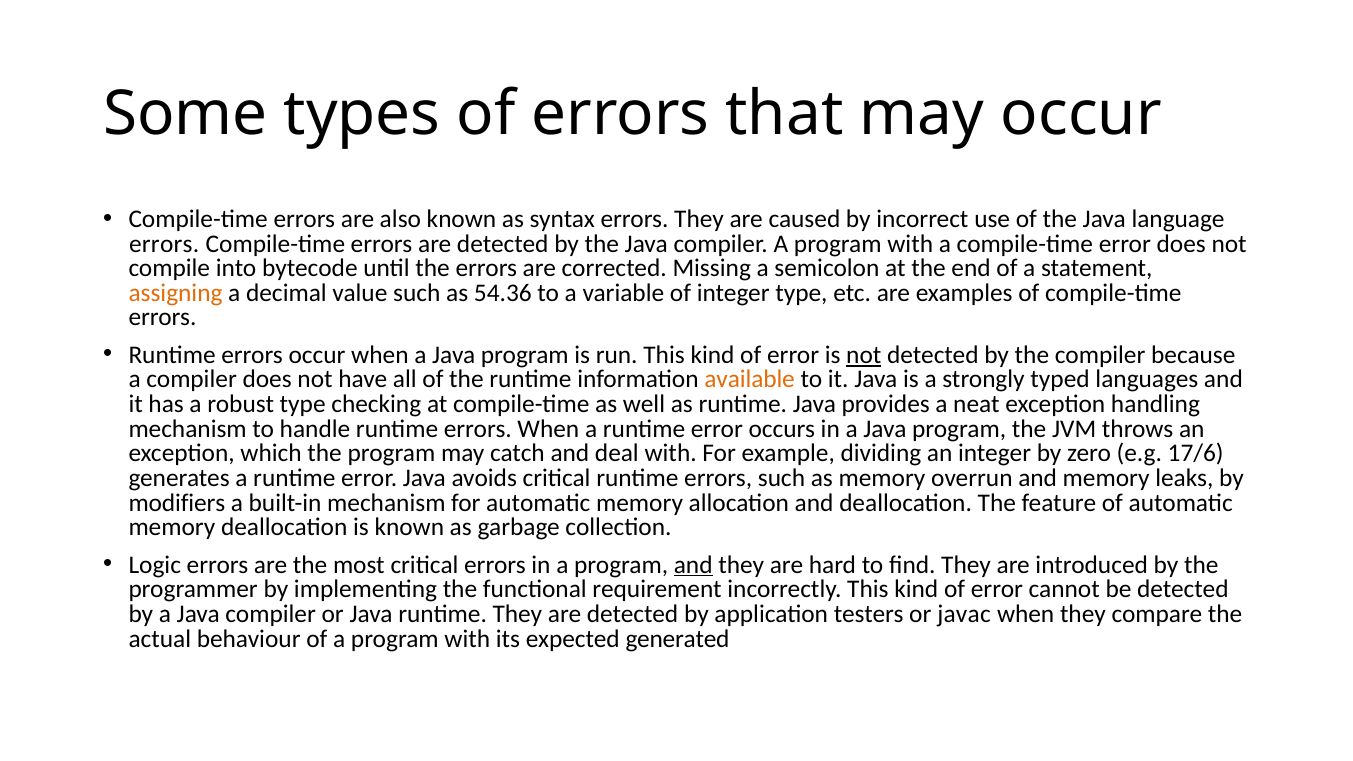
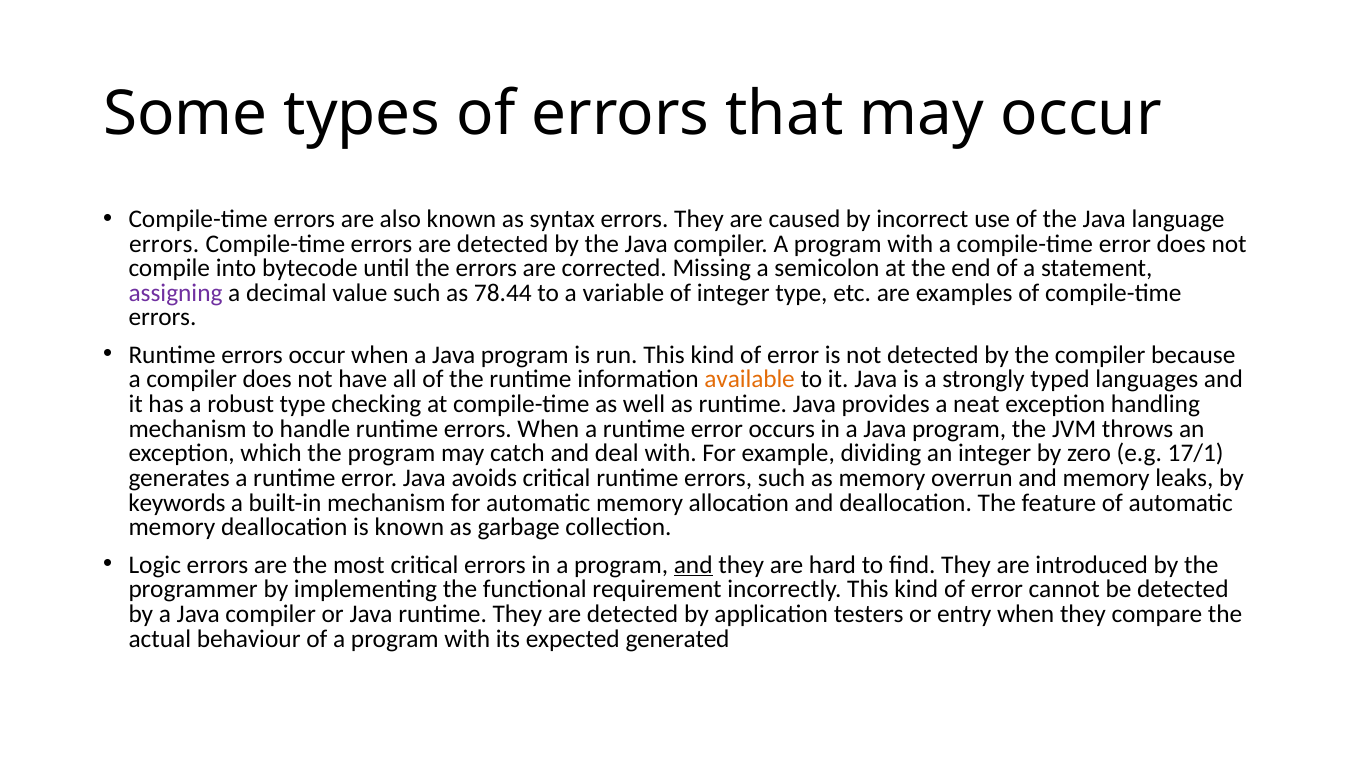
assigning colour: orange -> purple
54.36: 54.36 -> 78.44
not at (864, 355) underline: present -> none
17/6: 17/6 -> 17/1
modifiers: modifiers -> keywords
javac: javac -> entry
